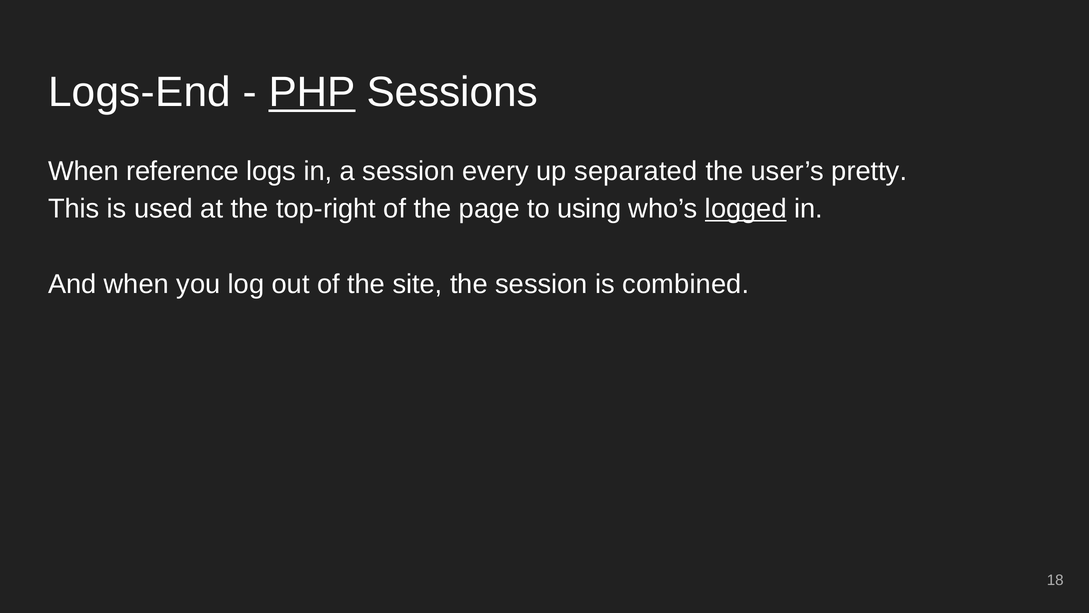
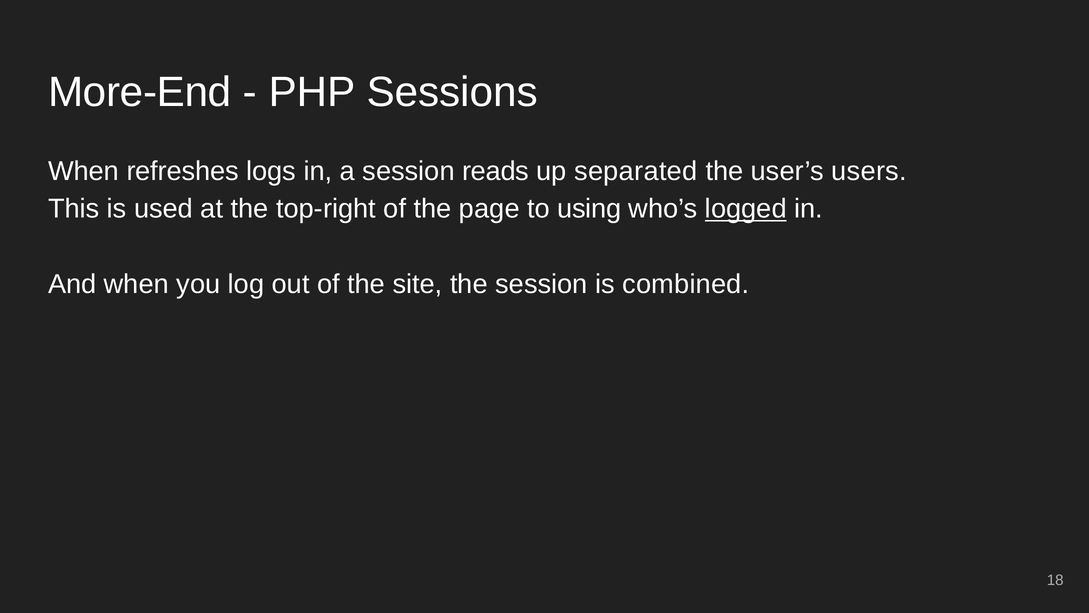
Logs-End: Logs-End -> More-End
PHP underline: present -> none
reference: reference -> refreshes
every: every -> reads
pretty: pretty -> users
